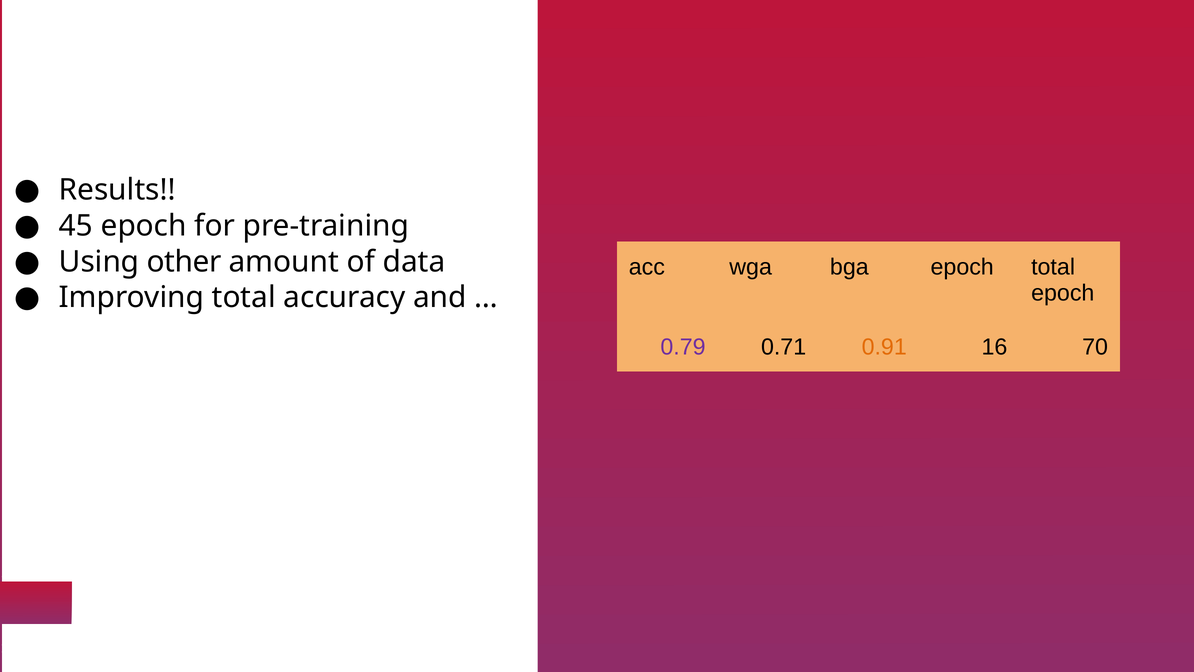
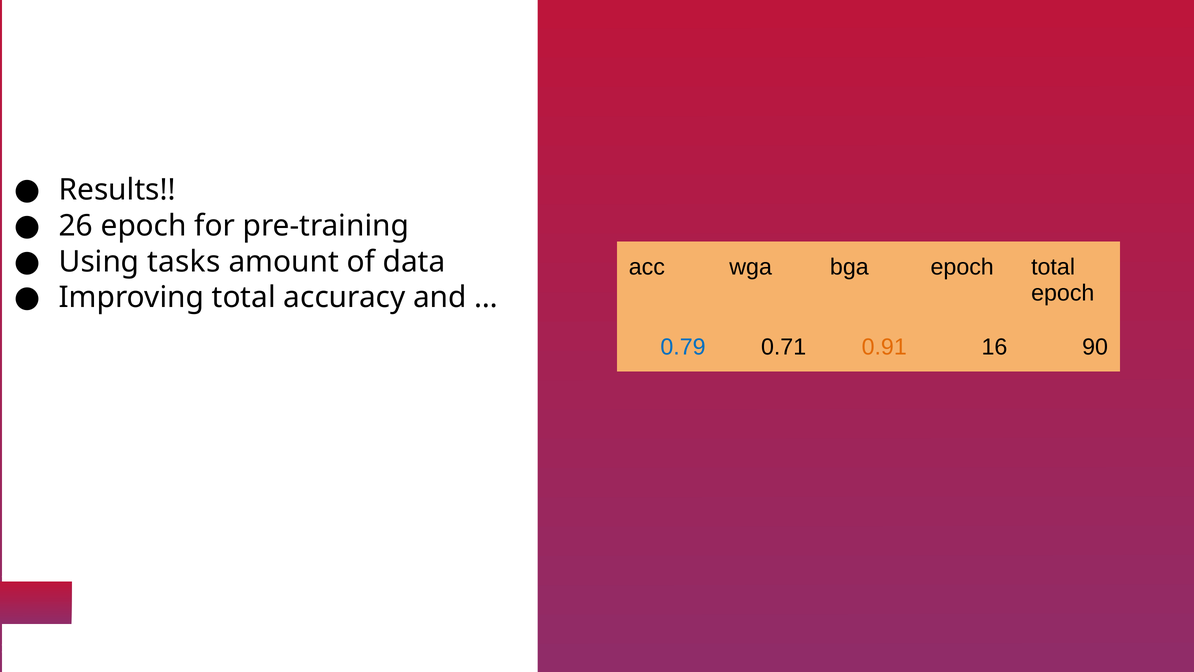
45: 45 -> 26
other: other -> tasks
0.79 colour: purple -> blue
70: 70 -> 90
